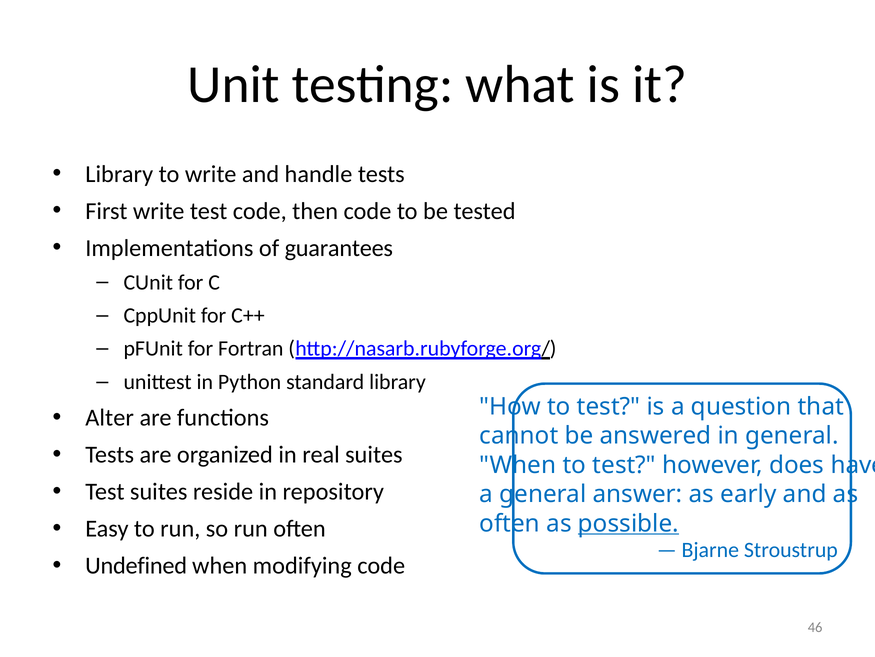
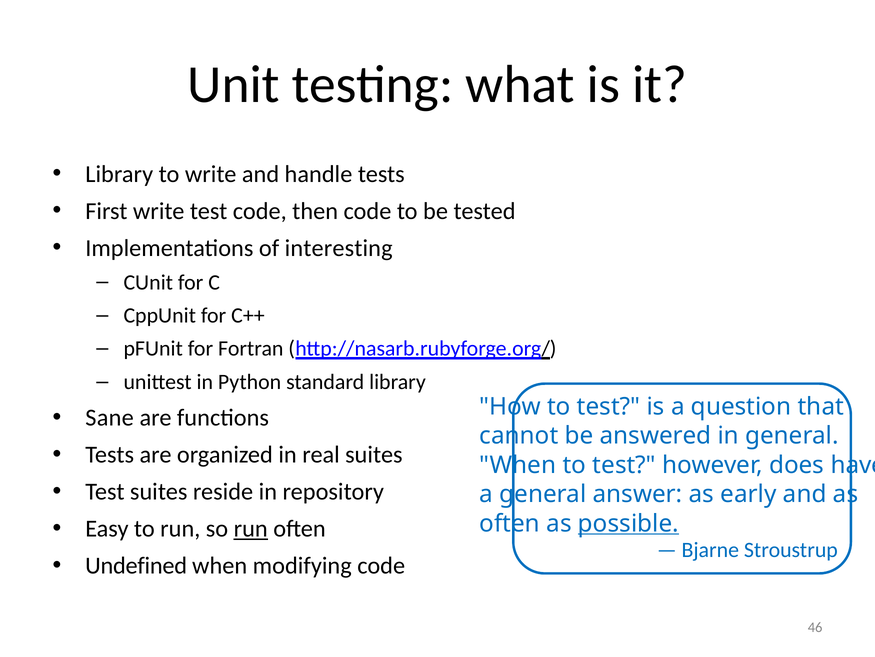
guarantees: guarantees -> interesting
Alter: Alter -> Sane
run at (251, 528) underline: none -> present
